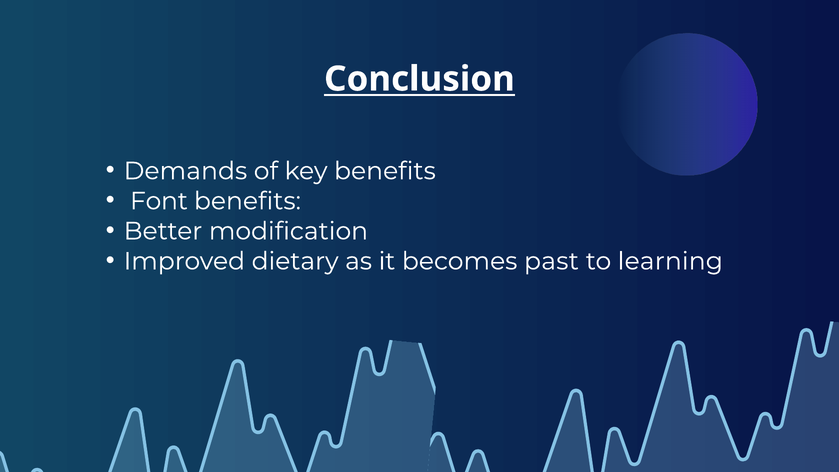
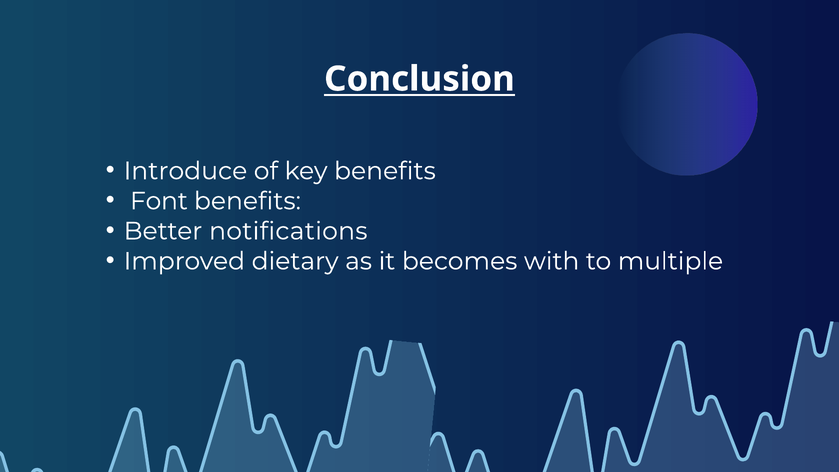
Demands: Demands -> Introduce
modification: modification -> notifications
past: past -> with
learning: learning -> multiple
